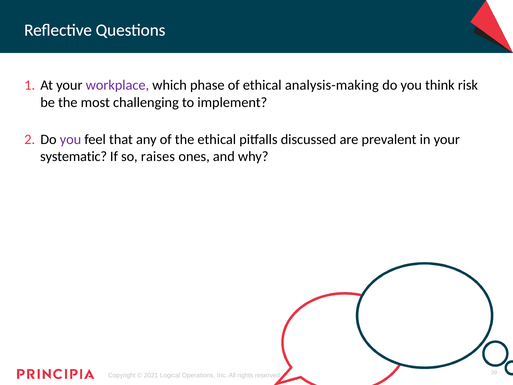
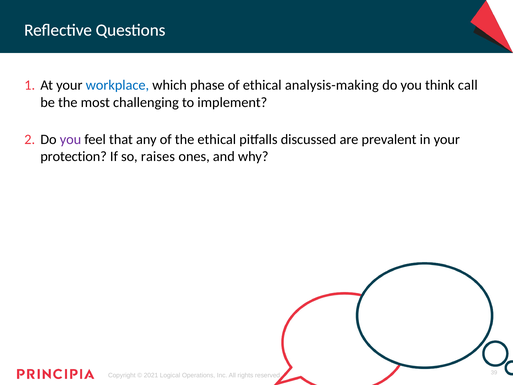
workplace colour: purple -> blue
risk: risk -> call
systematic: systematic -> protection
